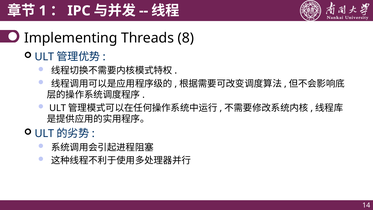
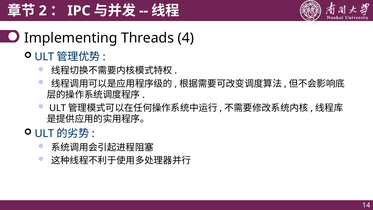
1: 1 -> 2
8: 8 -> 4
